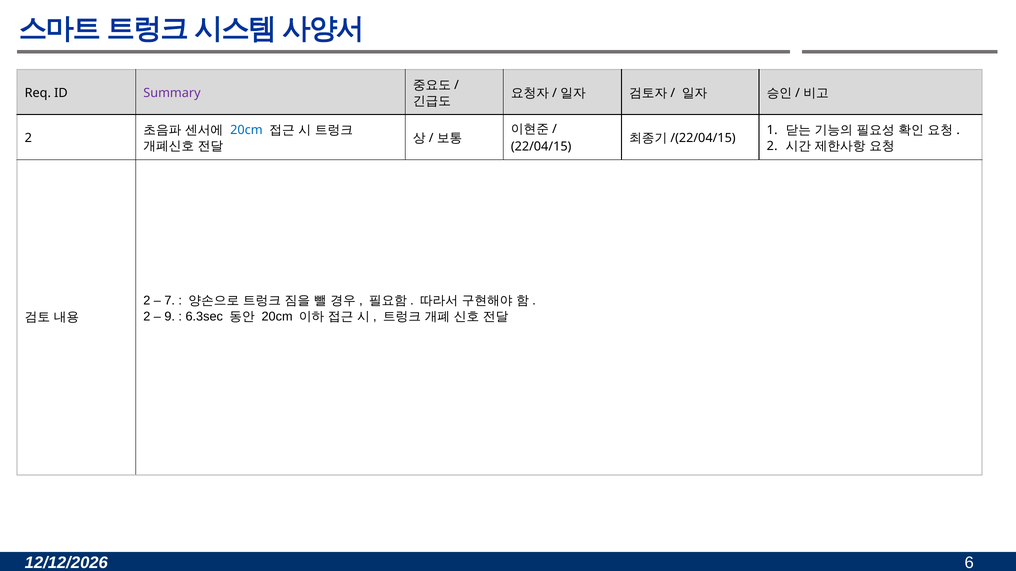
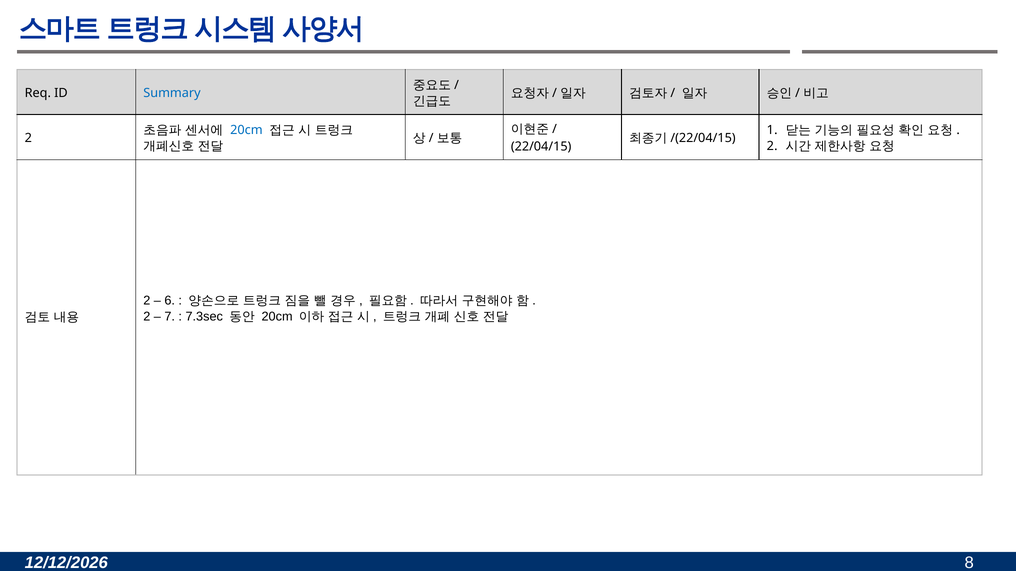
Summary colour: purple -> blue
7: 7 -> 6
9: 9 -> 7
6.3sec: 6.3sec -> 7.3sec
6: 6 -> 8
